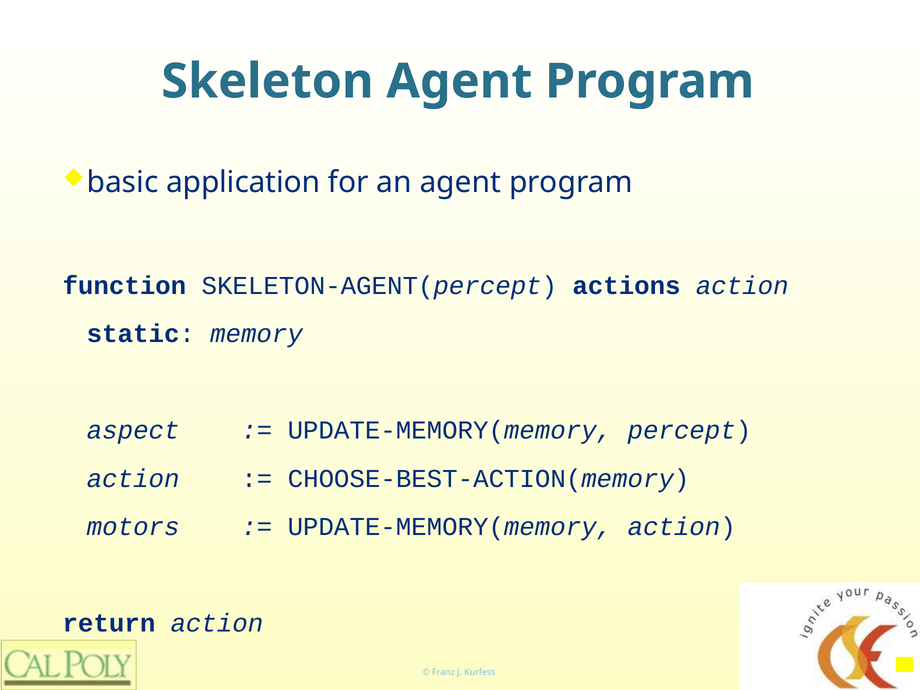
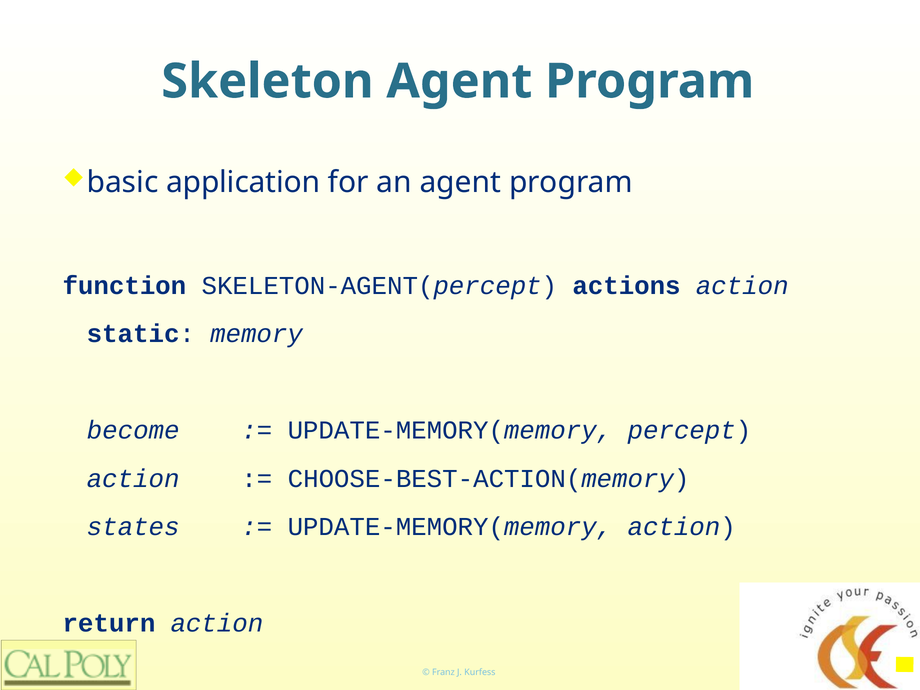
aspect: aspect -> become
motors: motors -> states
